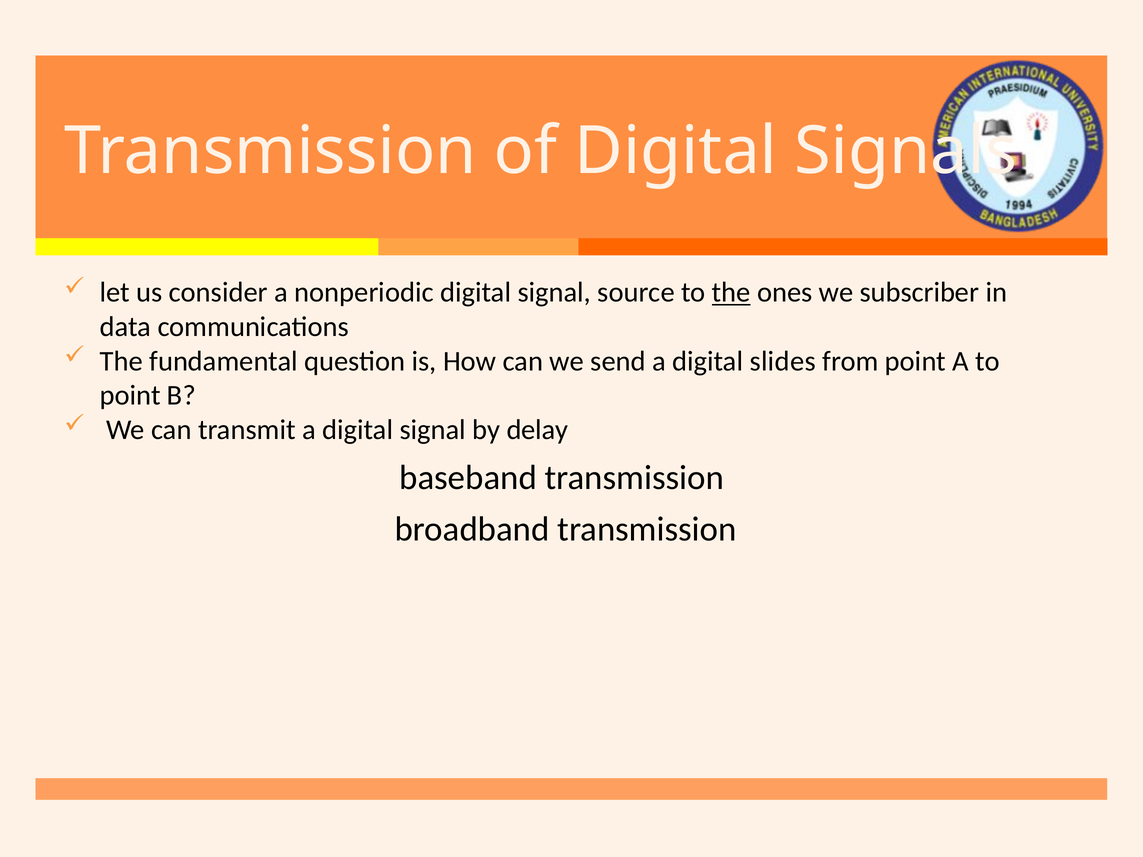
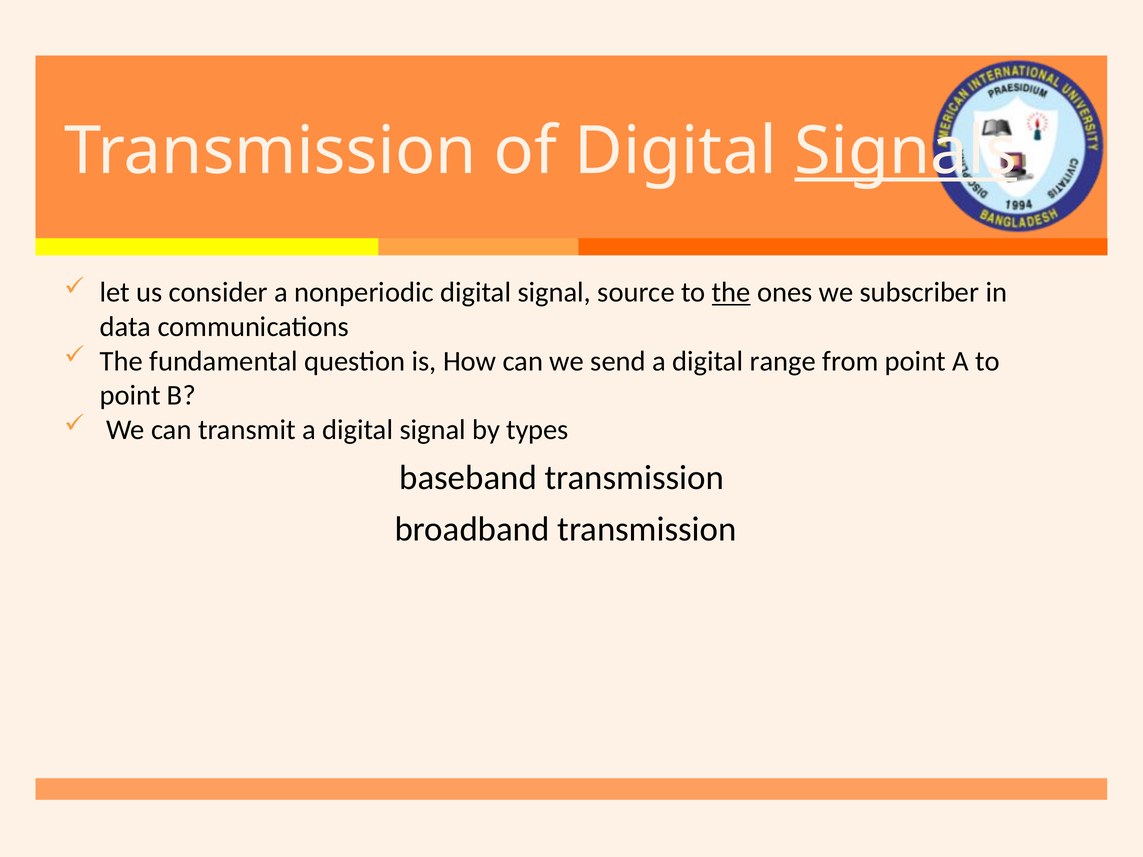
Signals underline: none -> present
slides: slides -> range
delay: delay -> types
